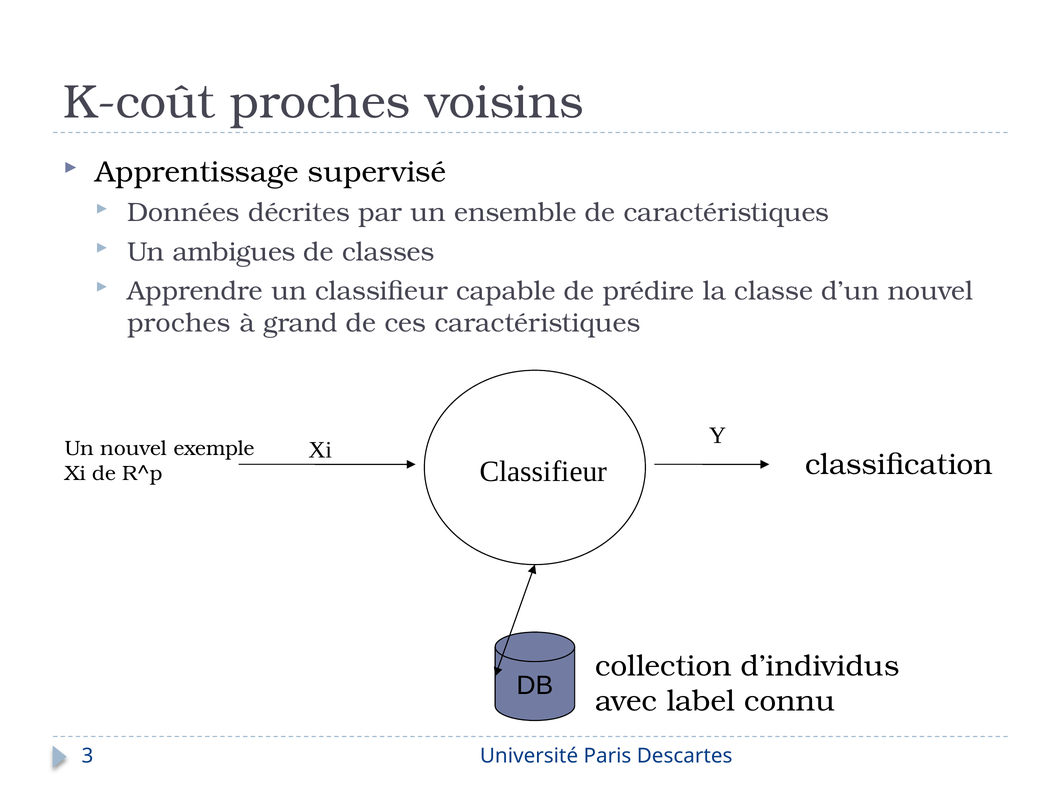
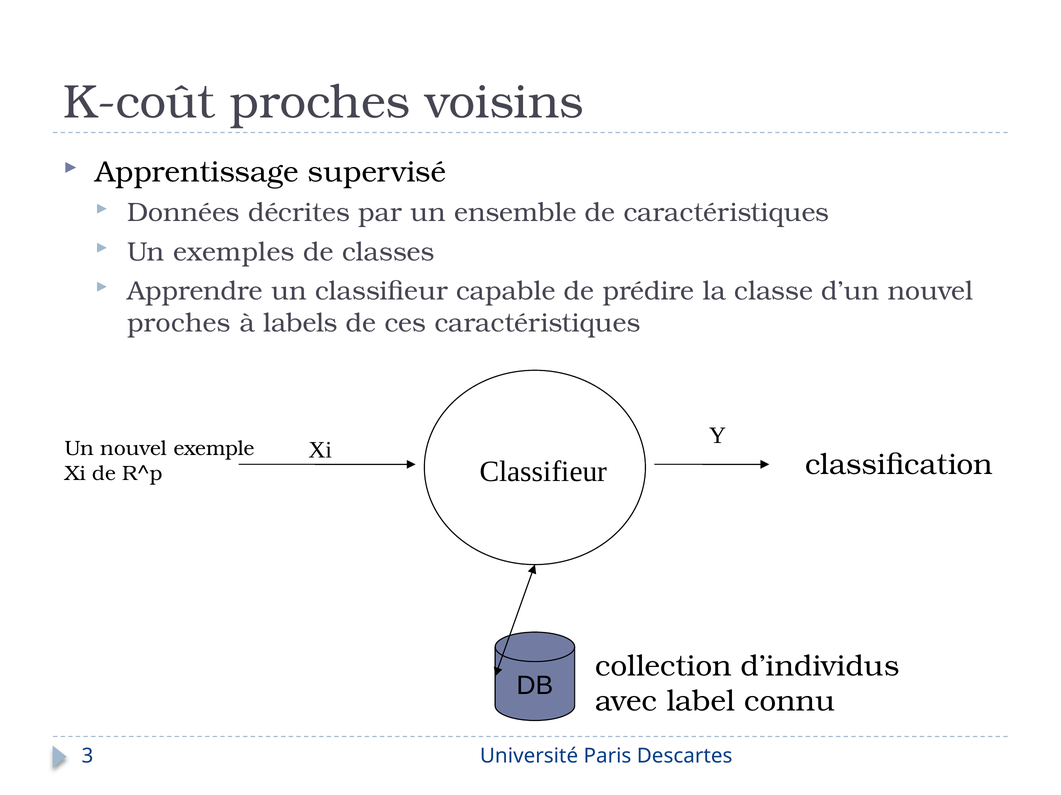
ambigues: ambigues -> exemples
grand: grand -> labels
